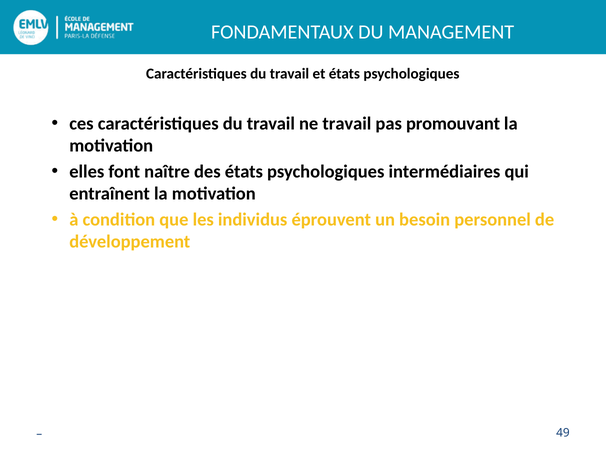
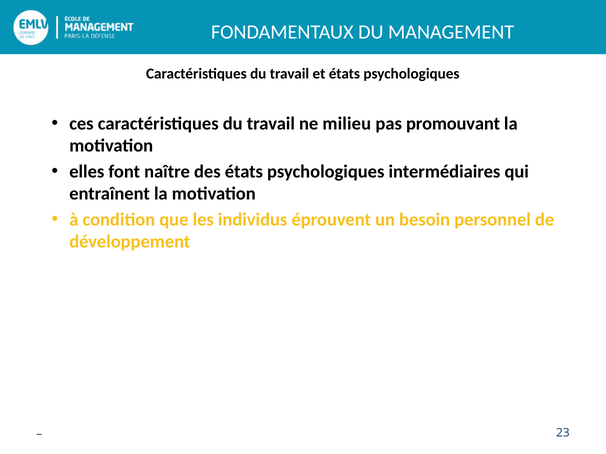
ne travail: travail -> milieu
49: 49 -> 23
